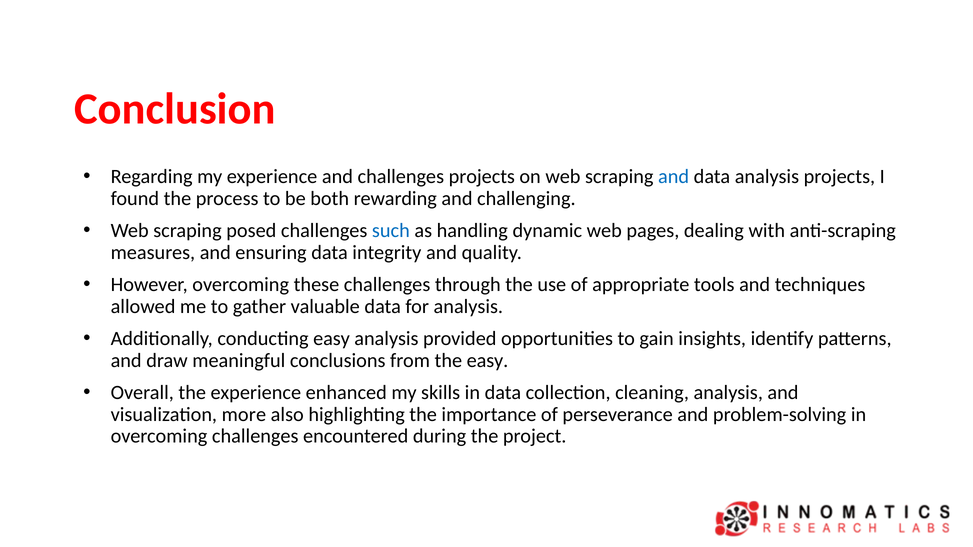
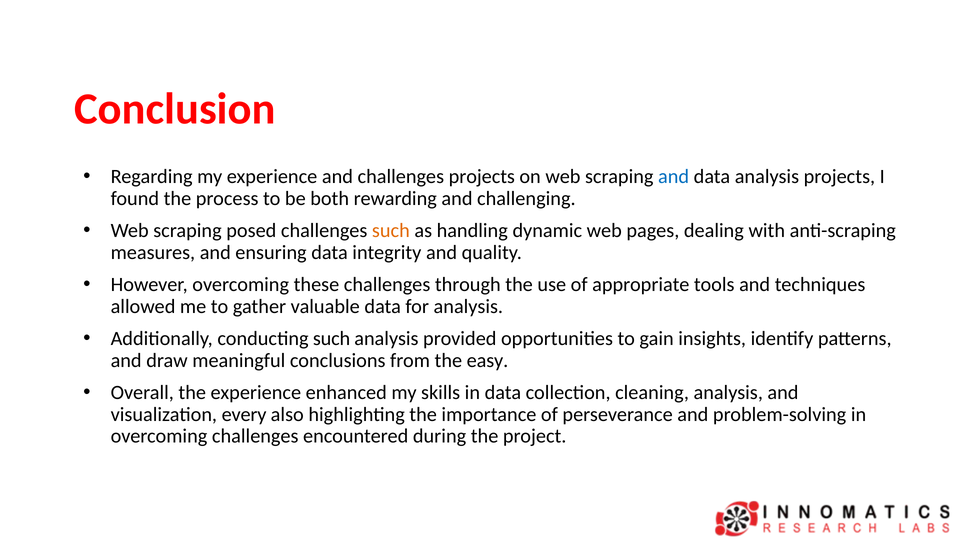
such at (391, 231) colour: blue -> orange
conducting easy: easy -> such
more: more -> every
